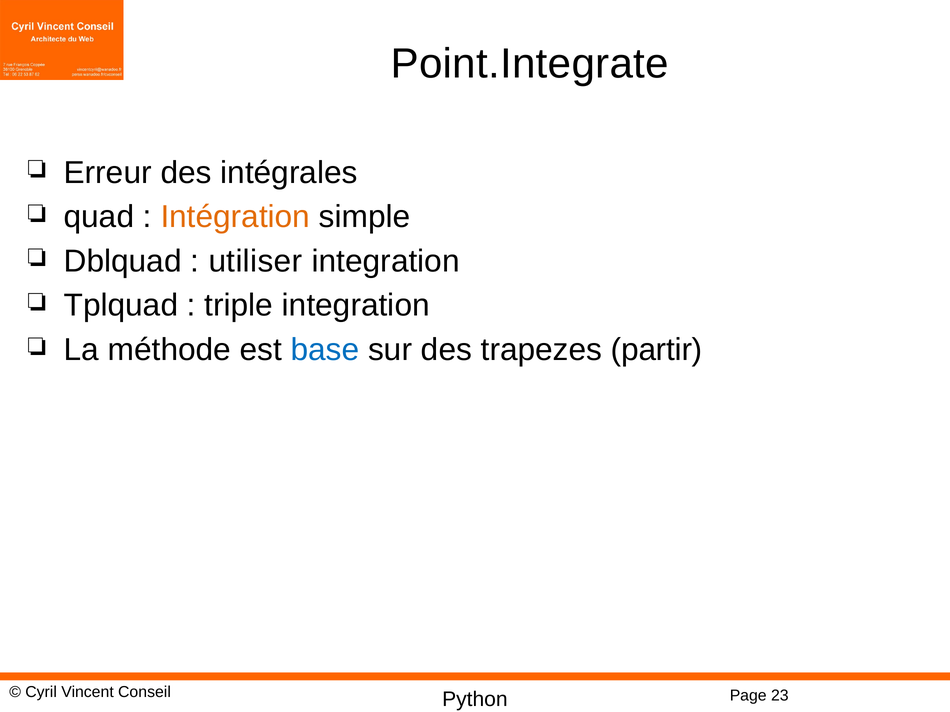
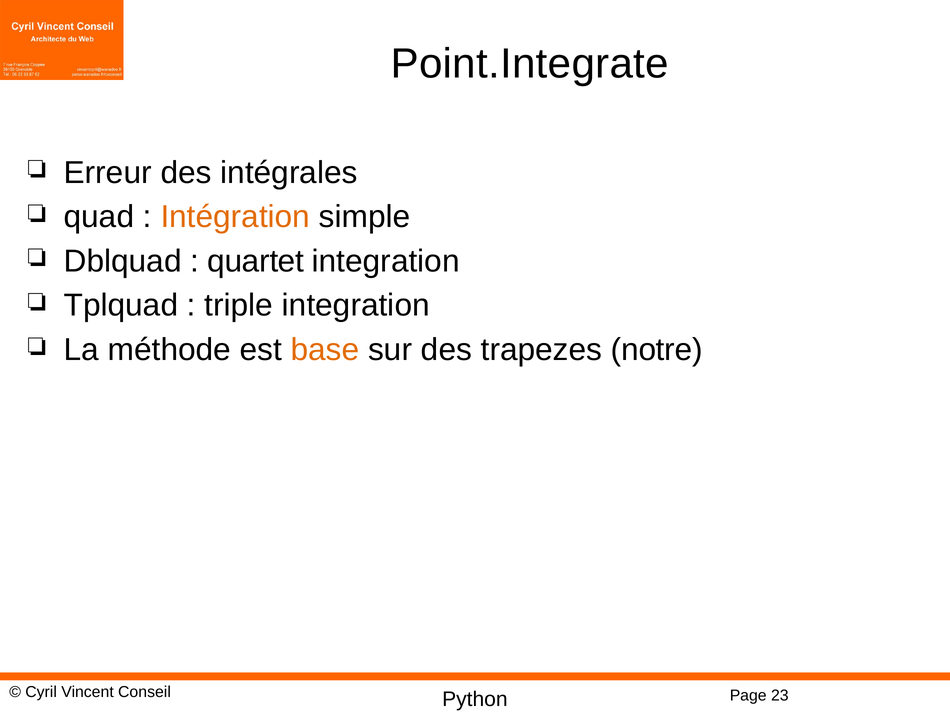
utiliser: utiliser -> quartet
base colour: blue -> orange
partir: partir -> notre
